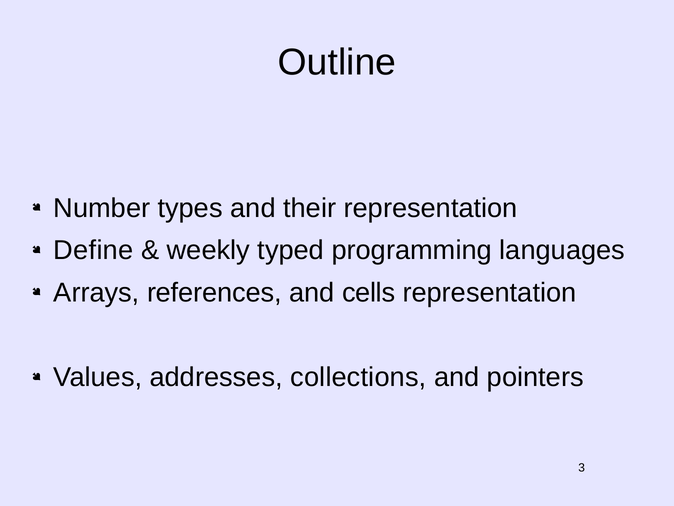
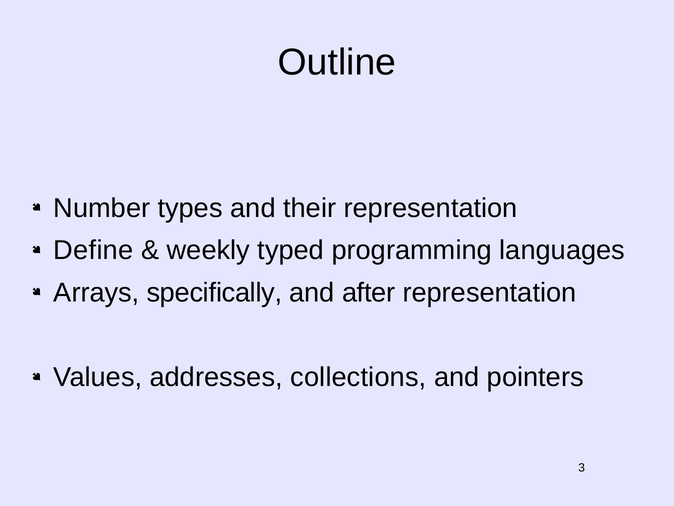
references: references -> specifically
cells: cells -> after
